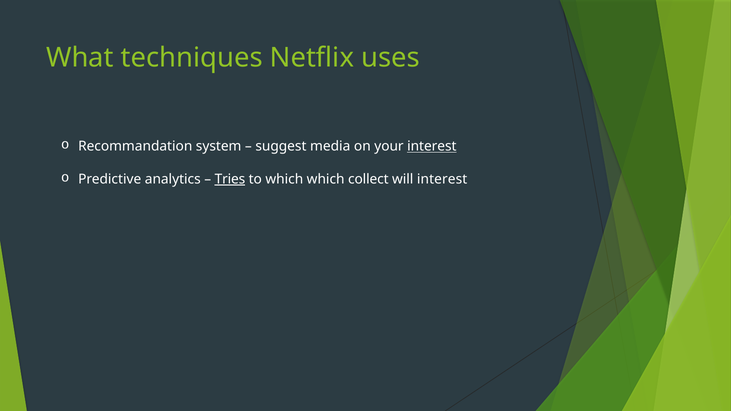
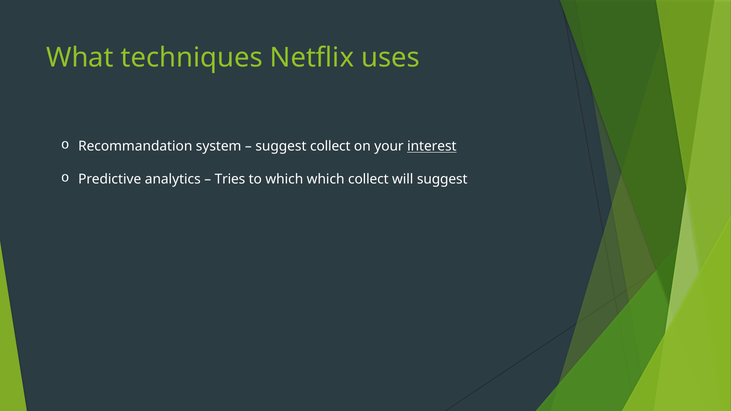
suggest media: media -> collect
Tries underline: present -> none
will interest: interest -> suggest
